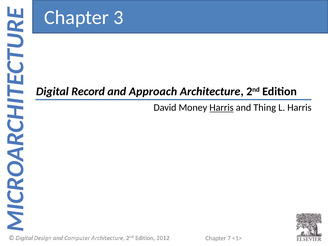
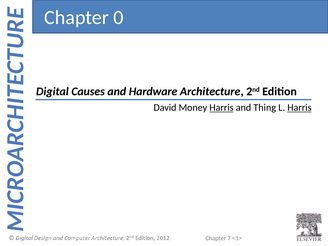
3: 3 -> 0
Record: Record -> Causes
Approach: Approach -> Hardware
Harris at (299, 108) underline: none -> present
